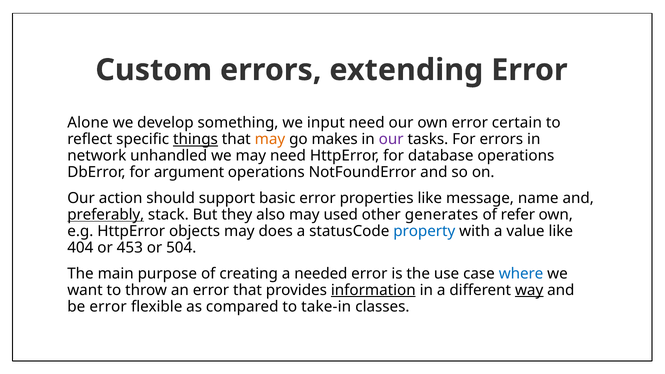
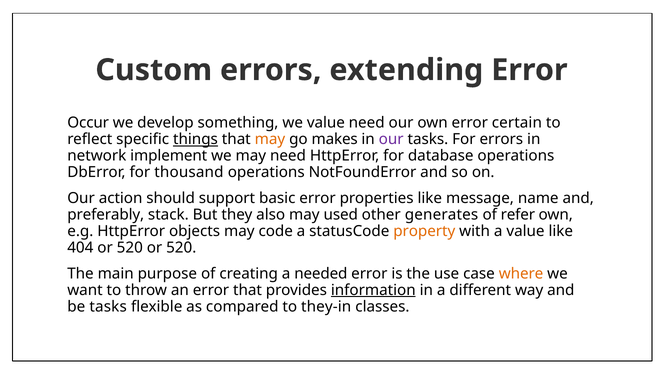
Alone: Alone -> Occur
we input: input -> value
unhandled: unhandled -> implement
argument: argument -> thousand
preferably underline: present -> none
does: does -> code
property colour: blue -> orange
404 or 453: 453 -> 520
504 at (181, 248): 504 -> 520
where colour: blue -> orange
way underline: present -> none
be error: error -> tasks
take-in: take-in -> they-in
